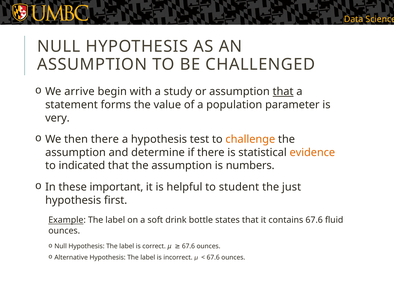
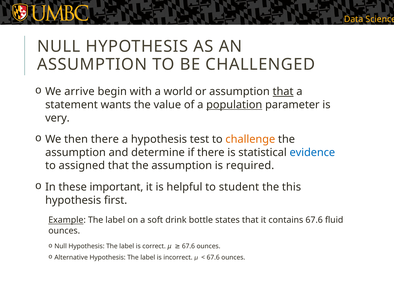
study: study -> world
forms: forms -> wants
population underline: none -> present
evidence colour: orange -> blue
indicated: indicated -> assigned
numbers: numbers -> required
just: just -> this
